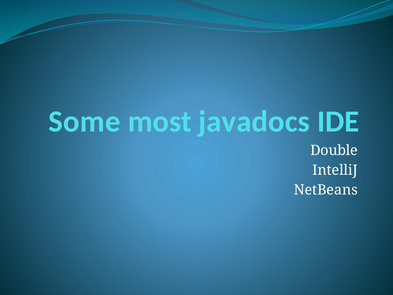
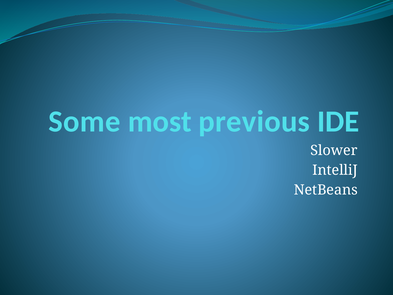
javadocs: javadocs -> previous
Double: Double -> Slower
